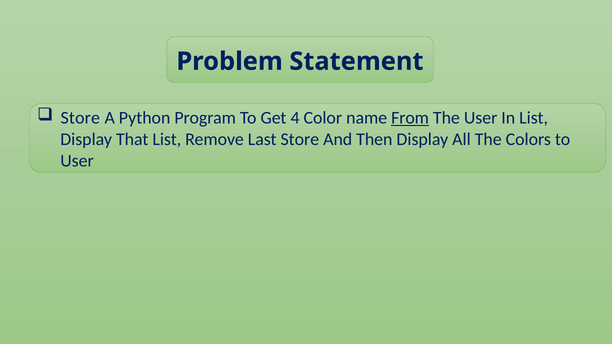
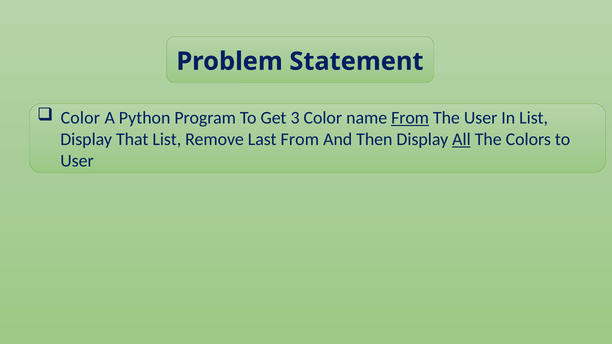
Store at (80, 118): Store -> Color
4: 4 -> 3
Last Store: Store -> From
All underline: none -> present
